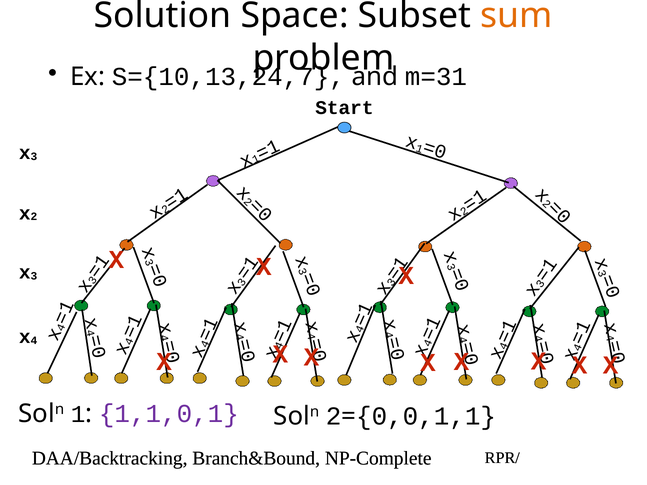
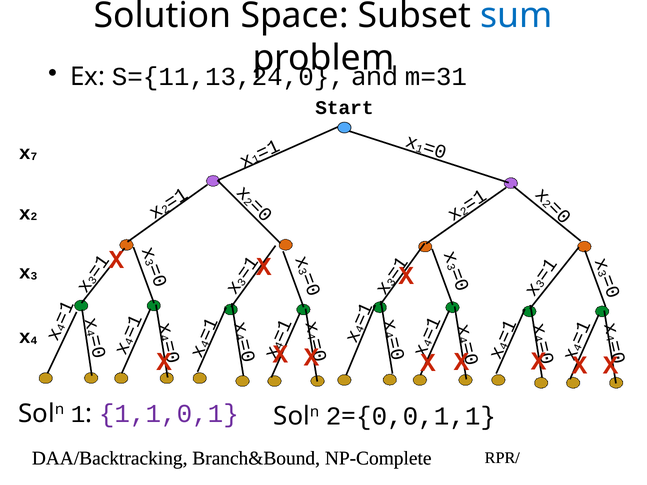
sum colour: orange -> blue
S={10,13,24,7: S={10,13,24,7 -> S={11,13,24,0
3 at (34, 156): 3 -> 7
